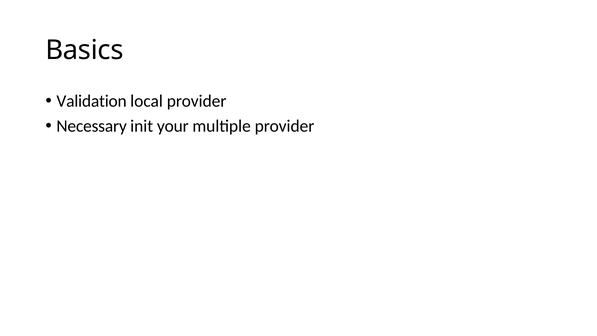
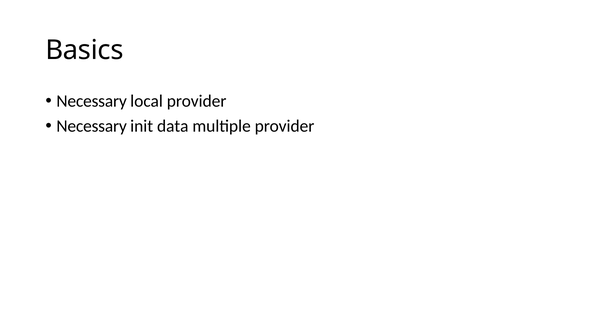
Validation at (92, 101): Validation -> Necessary
your: your -> data
